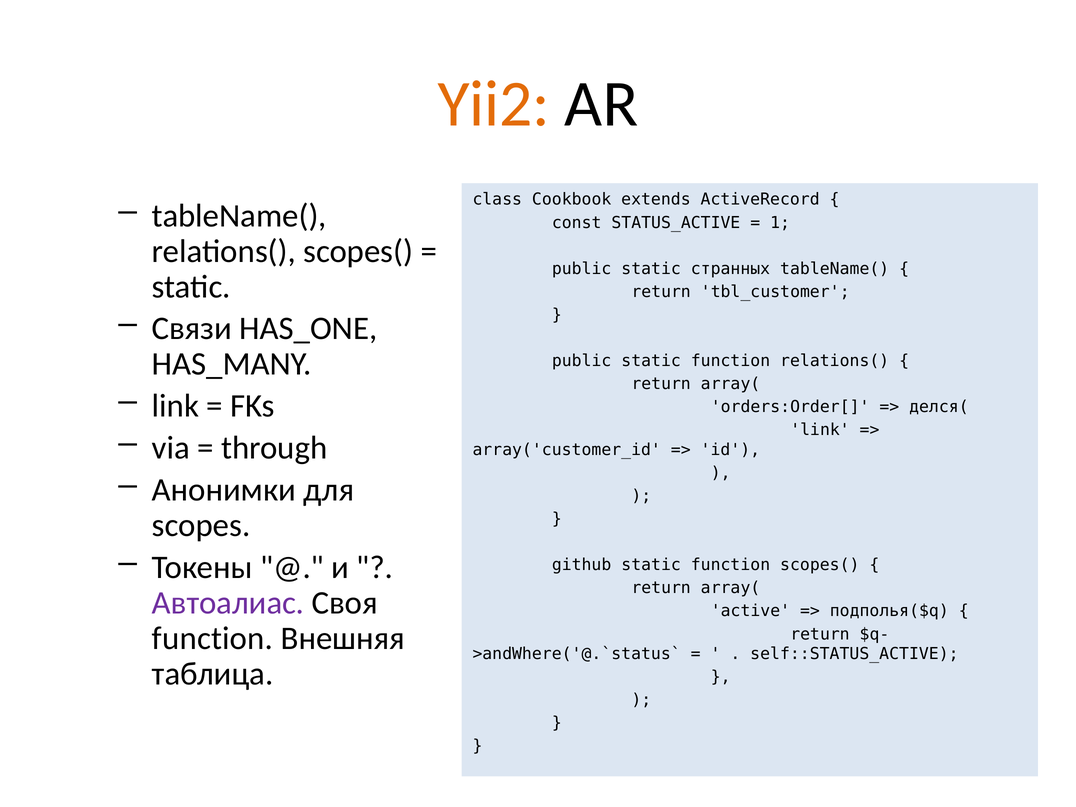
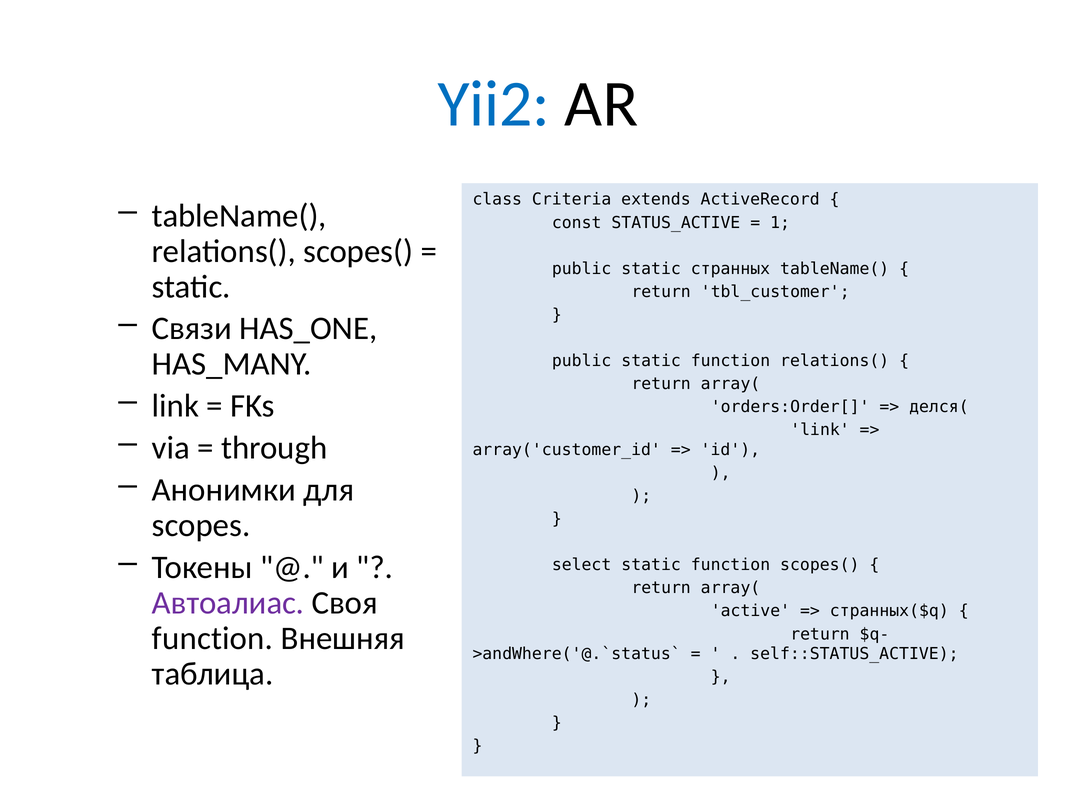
Yii2 colour: orange -> blue
Cookbook: Cookbook -> Criteria
github: github -> select
подполья($q: подполья($q -> странных($q
